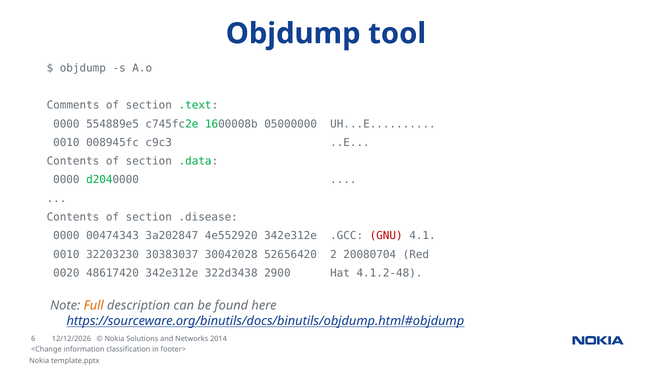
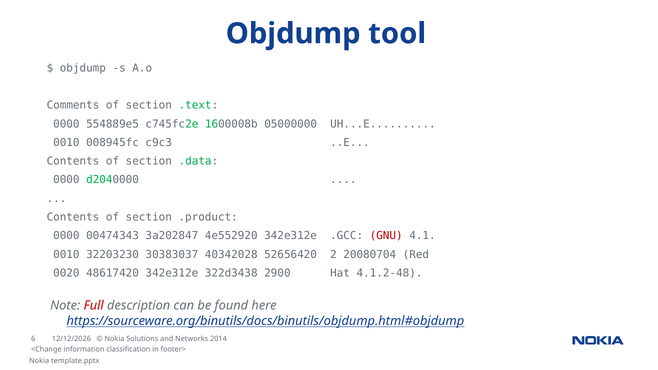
.disease: .disease -> .product
30042028: 30042028 -> 40342028
Full colour: orange -> red
